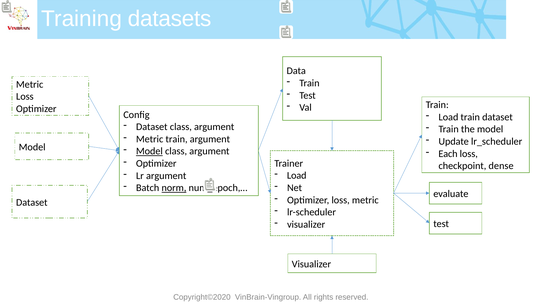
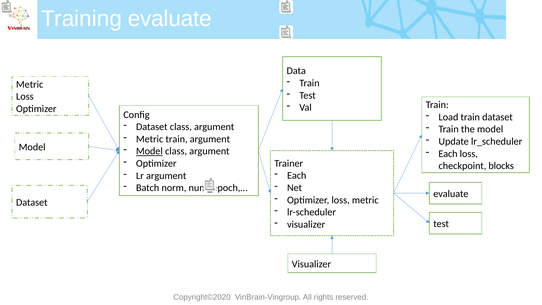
Training datasets: datasets -> evaluate
dense: dense -> blocks
Load at (297, 176): Load -> Each
norm underline: present -> none
